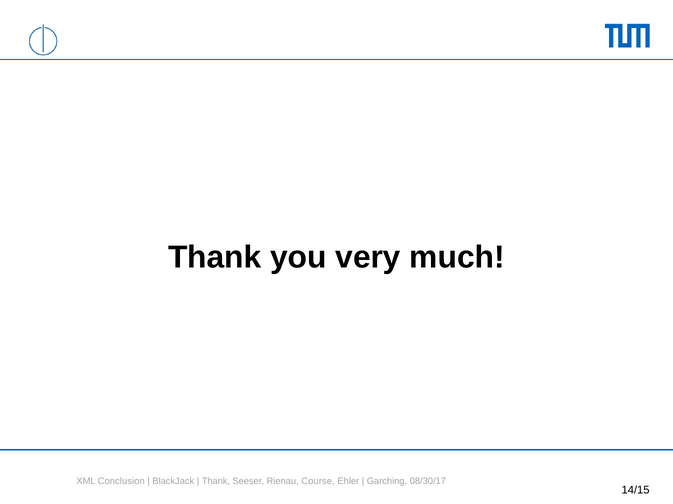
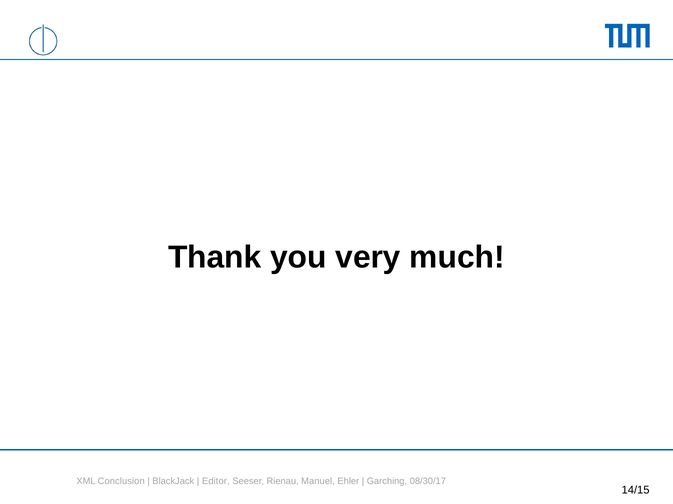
Thank at (216, 482): Thank -> Editor
Course: Course -> Manuel
